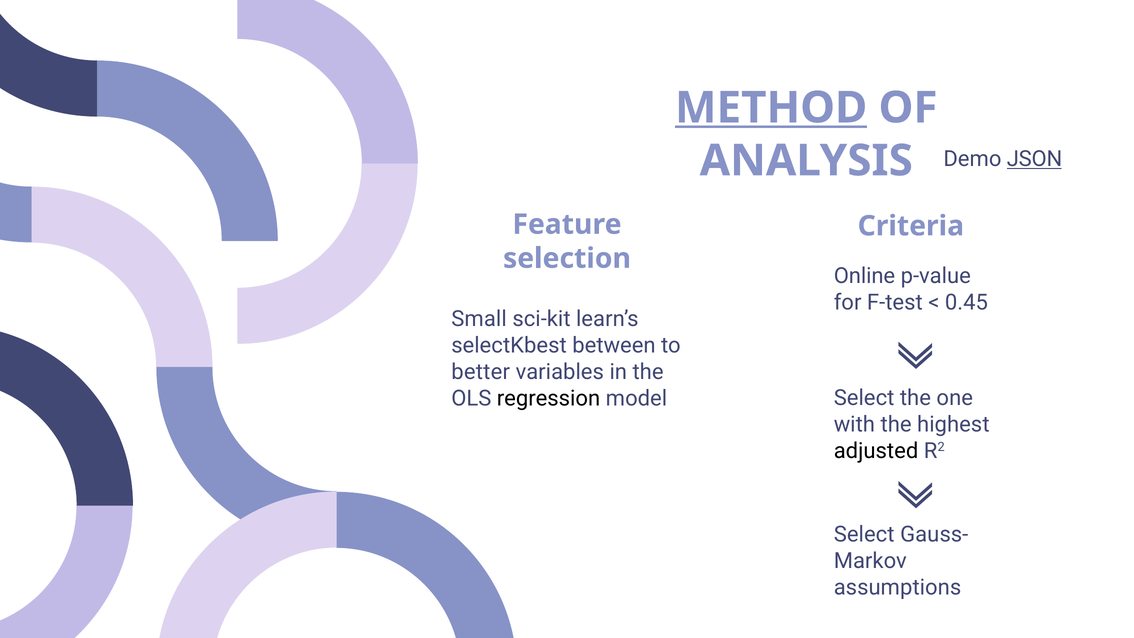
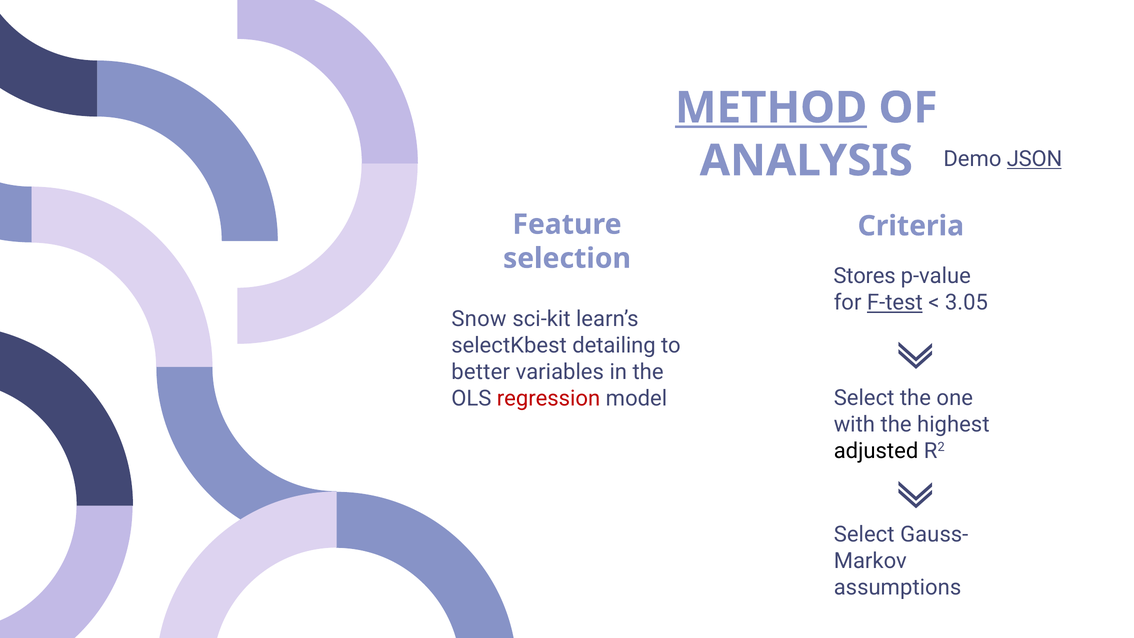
Online: Online -> Stores
F-test underline: none -> present
0.45: 0.45 -> 3.05
Small: Small -> Snow
between: between -> detailing
regression colour: black -> red
